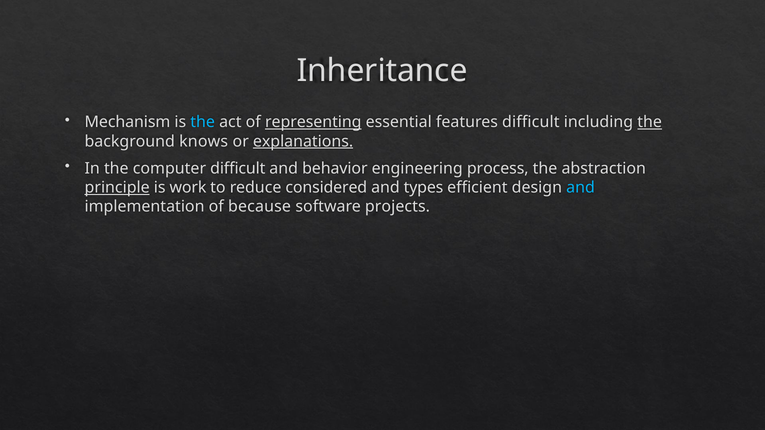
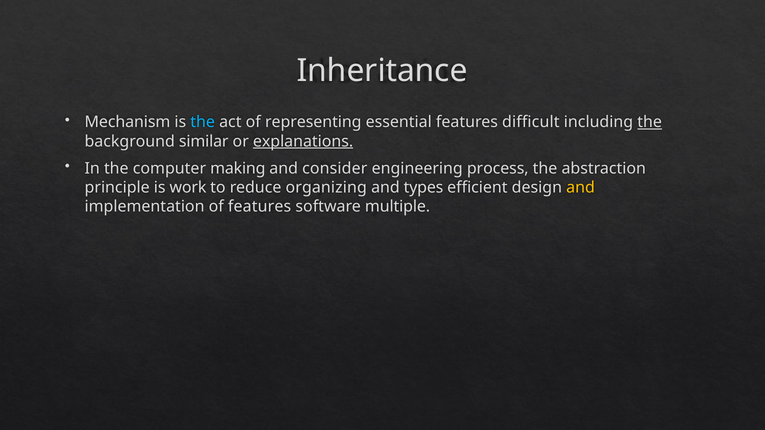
representing underline: present -> none
knows: knows -> similar
computer difficult: difficult -> making
behavior: behavior -> consider
principle underline: present -> none
considered: considered -> organizing
and at (580, 188) colour: light blue -> yellow
of because: because -> features
projects: projects -> multiple
